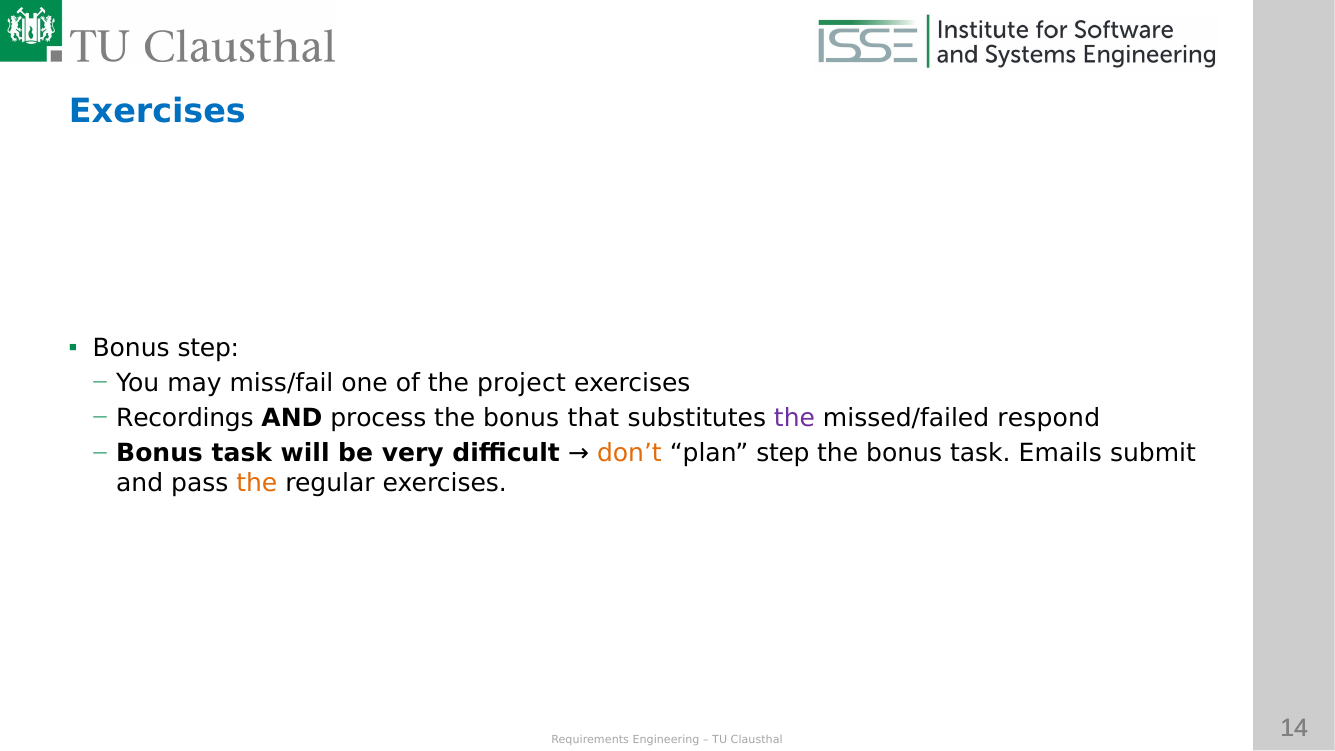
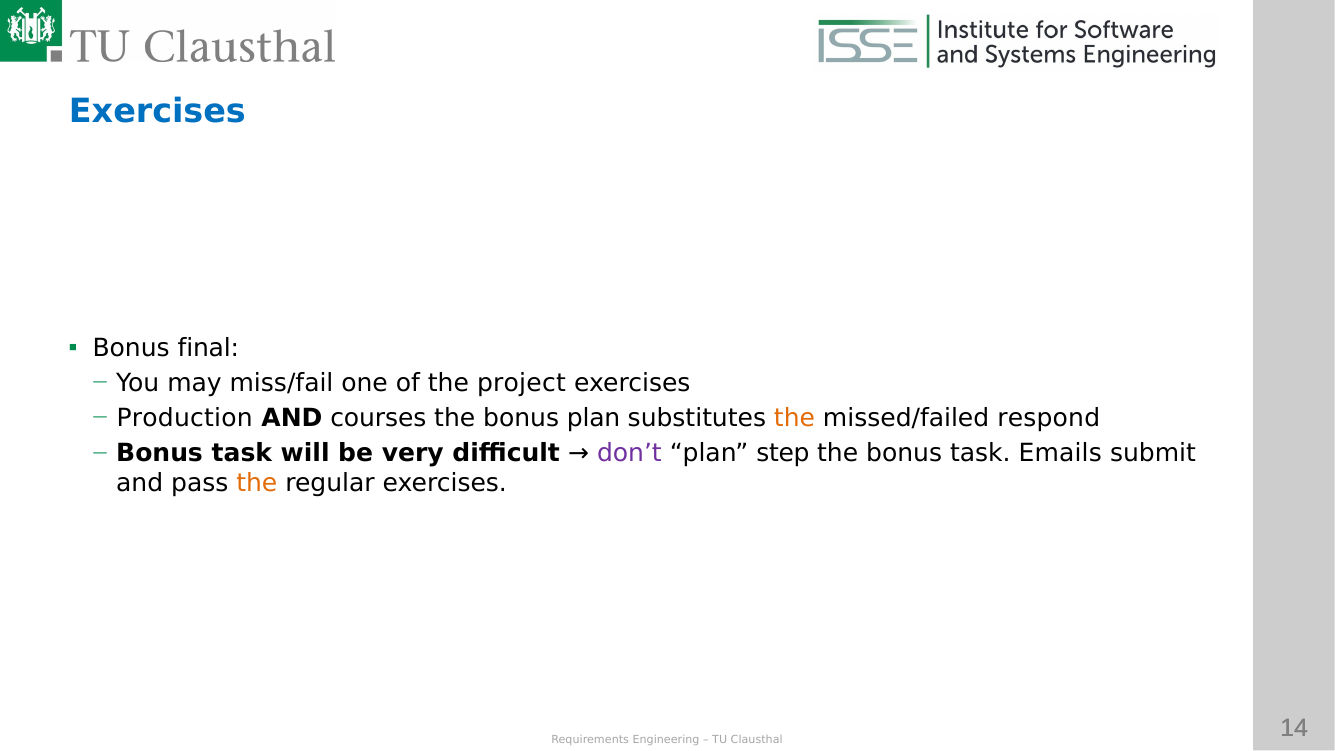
Bonus step: step -> final
Recordings: Recordings -> Production
process: process -> courses
bonus that: that -> plan
the at (795, 418) colour: purple -> orange
don’t colour: orange -> purple
